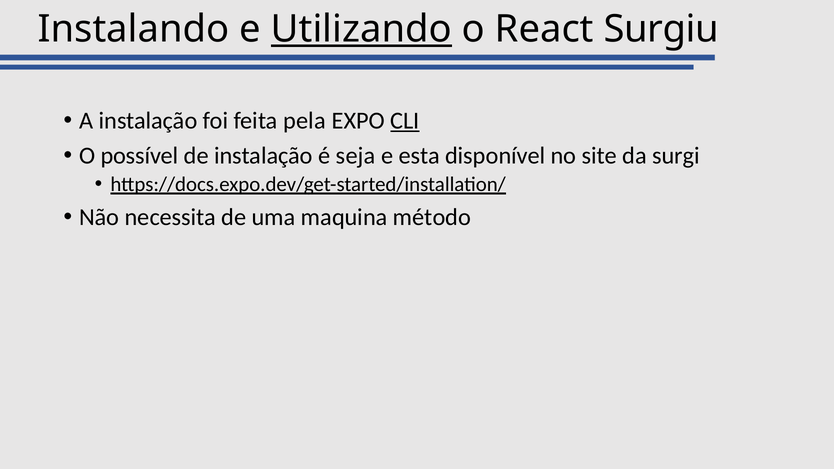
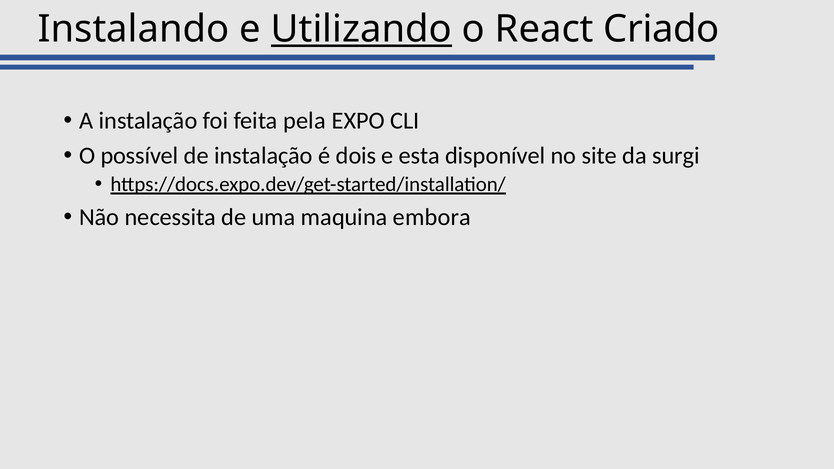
Surgiu: Surgiu -> Criado
CLI underline: present -> none
seja: seja -> dois
método: método -> embora
